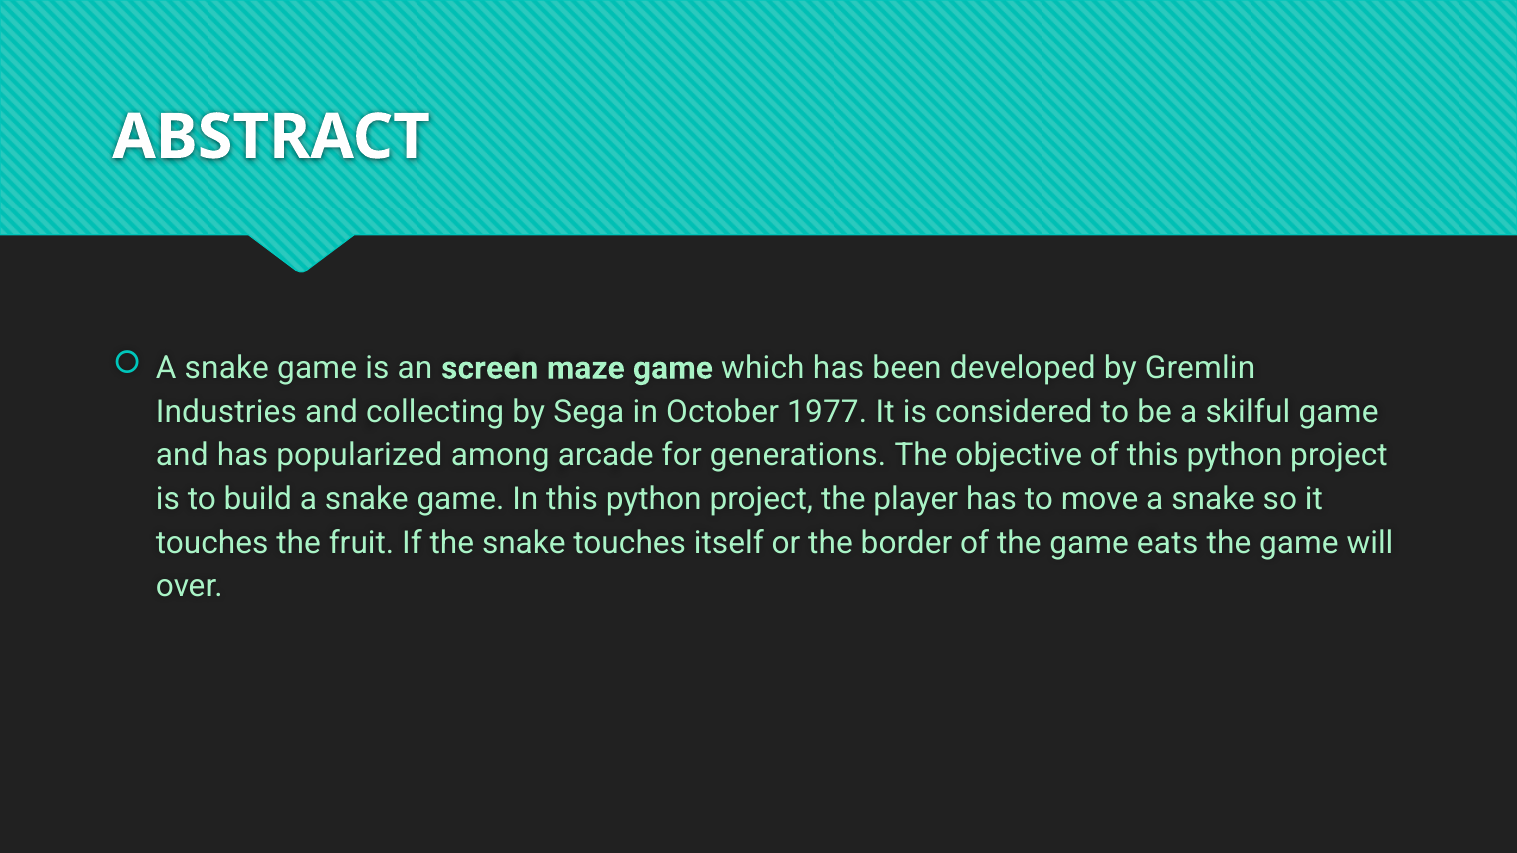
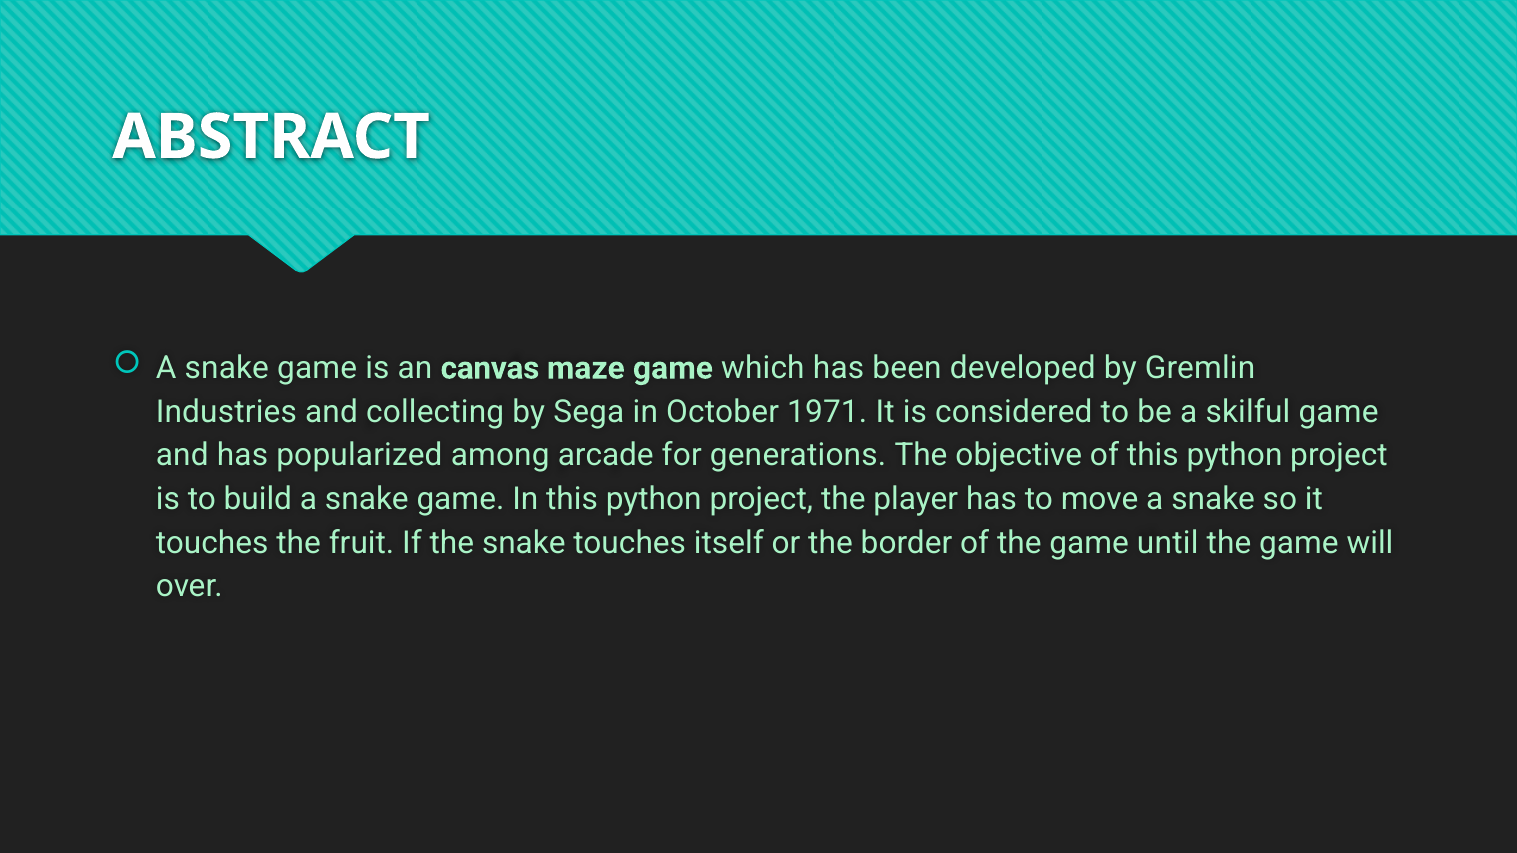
screen: screen -> canvas
1977: 1977 -> 1971
eats: eats -> until
